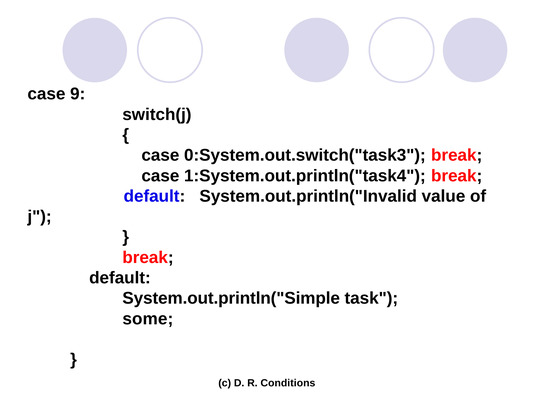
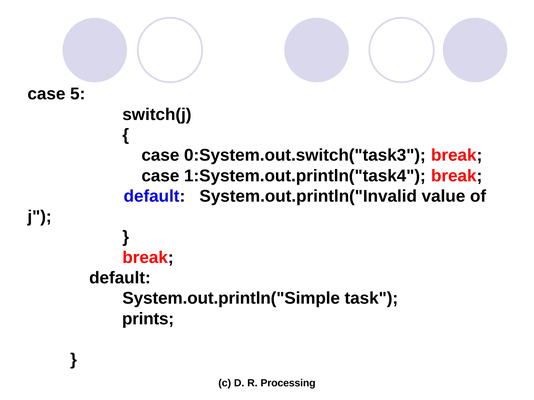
9: 9 -> 5
some: some -> prints
Conditions: Conditions -> Processing
